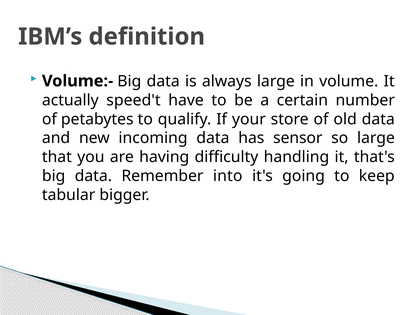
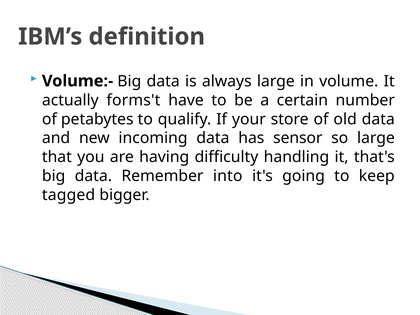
speed't: speed't -> forms't
tabular: tabular -> tagged
